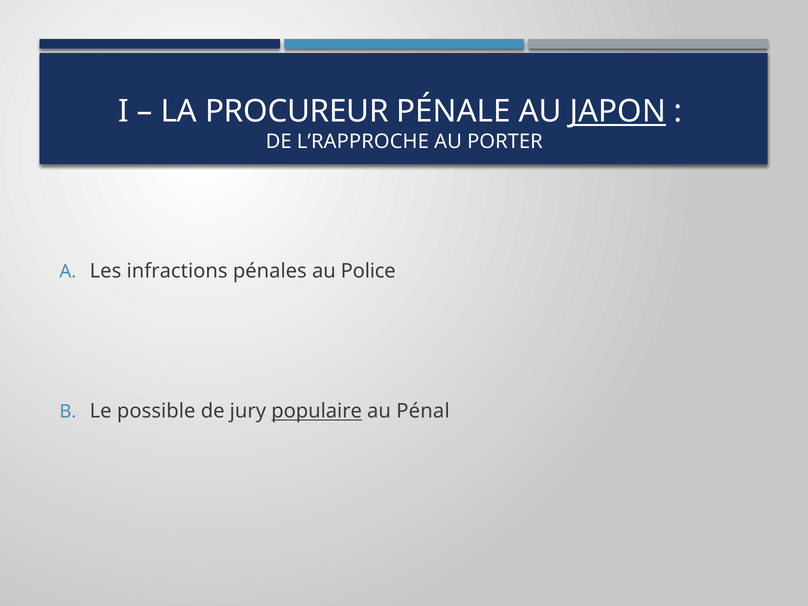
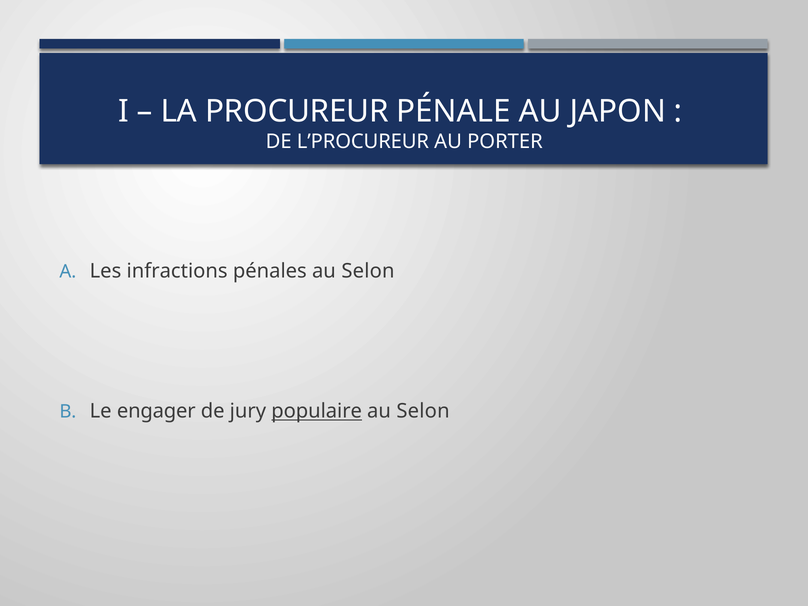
JAPON underline: present -> none
L’RAPPROCHE: L’RAPPROCHE -> L’PROCUREUR
pénales au Police: Police -> Selon
possible: possible -> engager
Pénal at (423, 411): Pénal -> Selon
